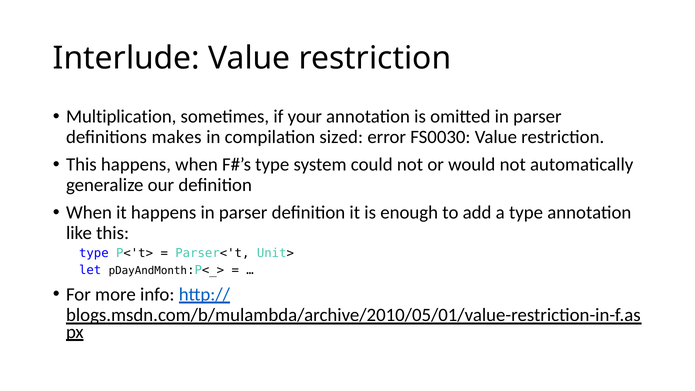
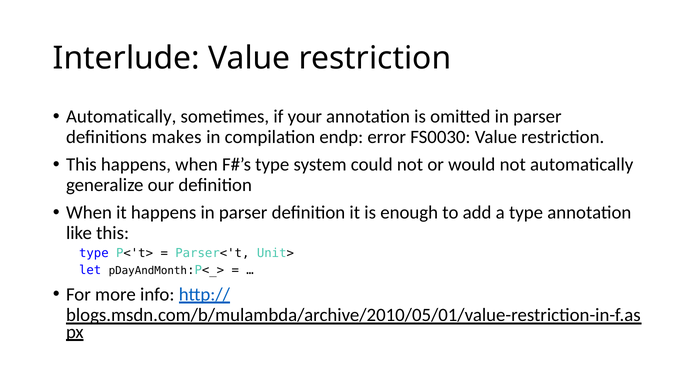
Multiplication at (121, 117): Multiplication -> Automatically
sized: sized -> endp
